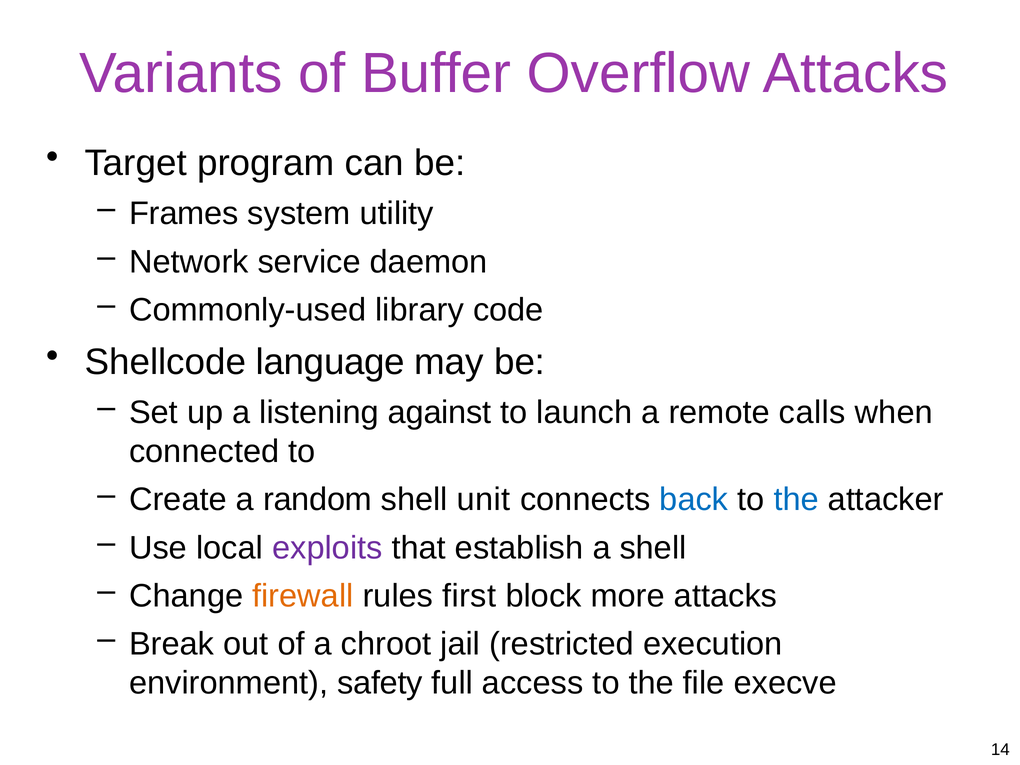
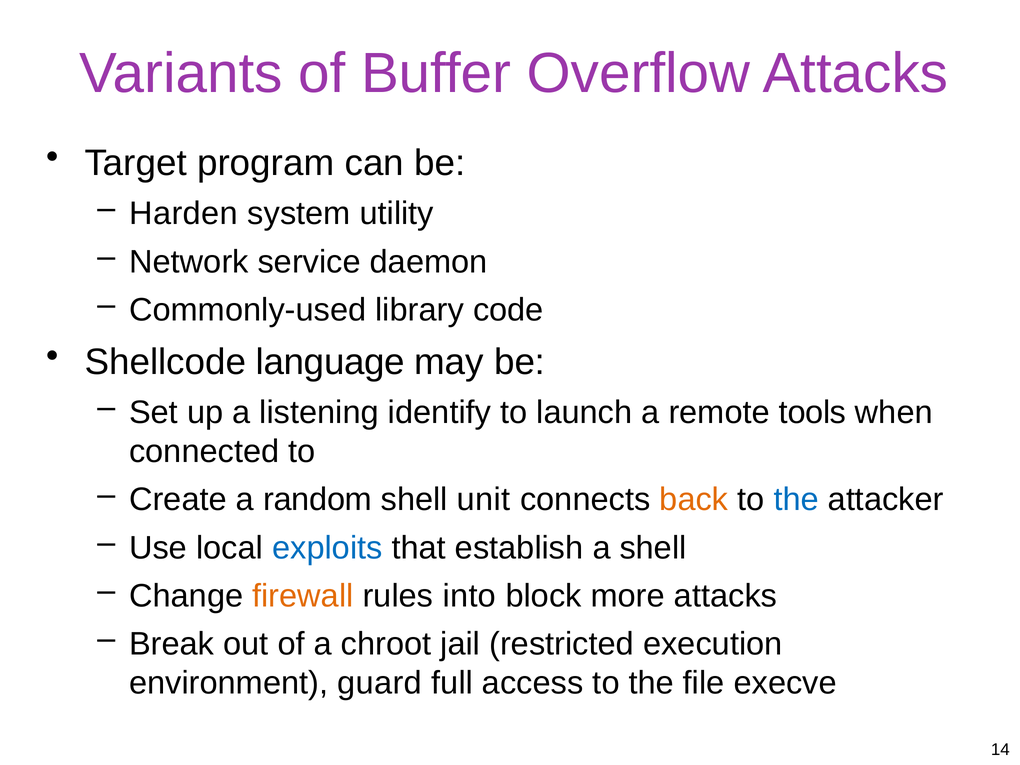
Frames: Frames -> Harden
against: against -> identify
calls: calls -> tools
back colour: blue -> orange
exploits colour: purple -> blue
first: first -> into
safety: safety -> guard
